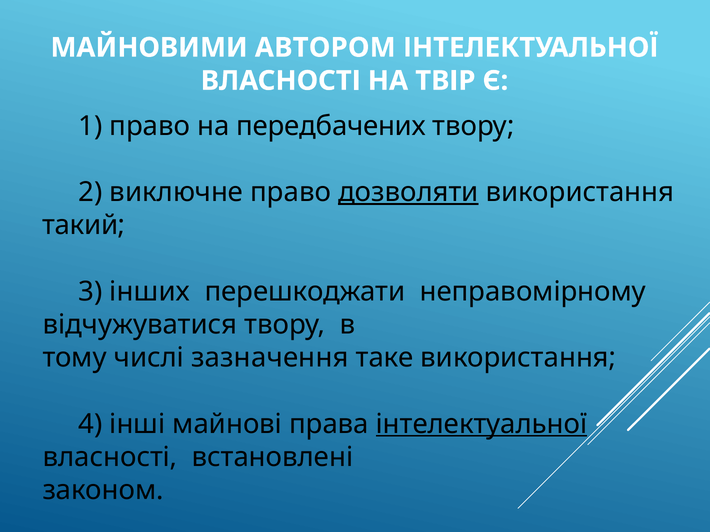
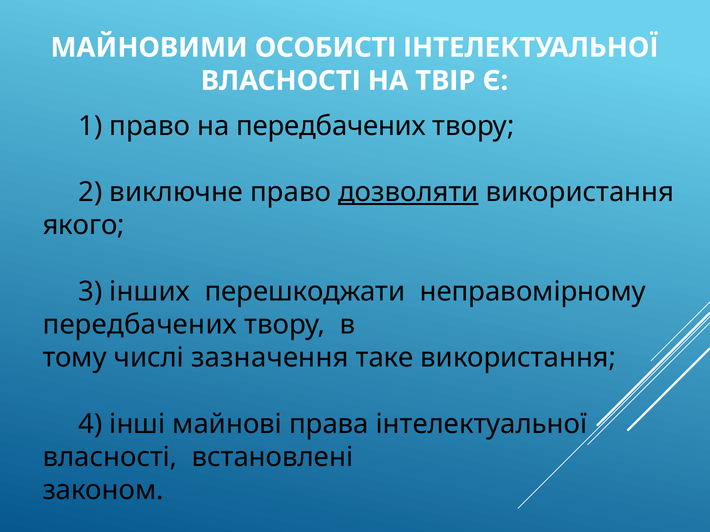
АВТОРОМ: АВТОРОМ -> ОСОБИСТІ
такий: такий -> якого
відчужуватися at (140, 325): відчужуватися -> передбачених
інтелектуальної at (482, 424) underline: present -> none
